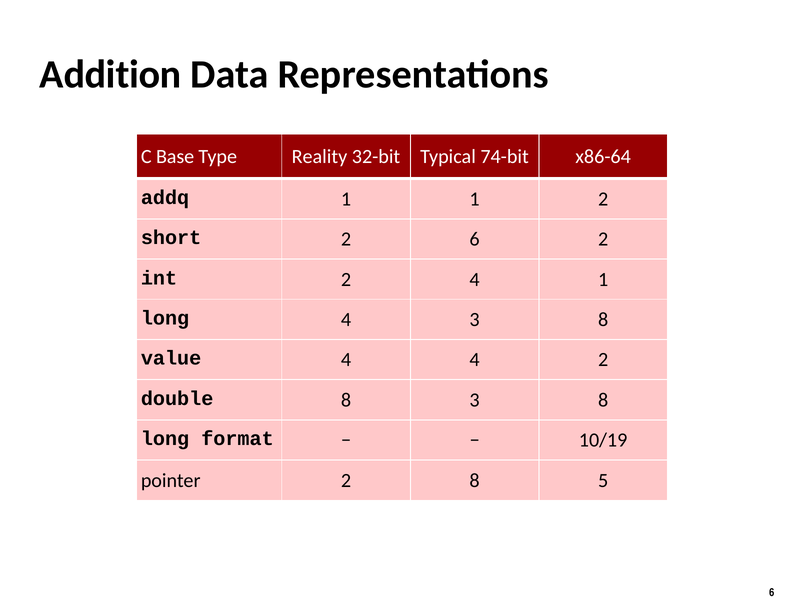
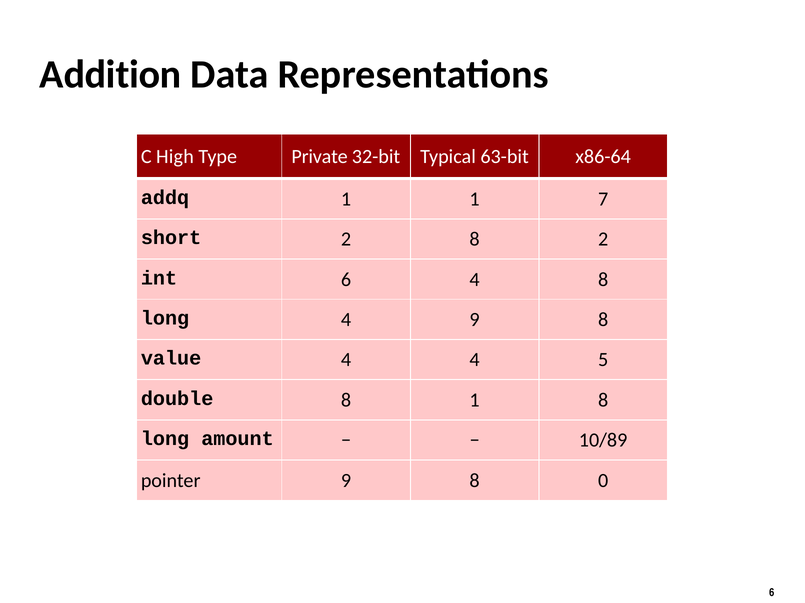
Base: Base -> High
Reality: Reality -> Private
74-bit: 74-bit -> 63-bit
1 2: 2 -> 7
2 6: 6 -> 8
int 2: 2 -> 6
4 1: 1 -> 8
4 3: 3 -> 9
4 2: 2 -> 5
8 3: 3 -> 1
format: format -> amount
10/19: 10/19 -> 10/89
pointer 2: 2 -> 9
5: 5 -> 0
